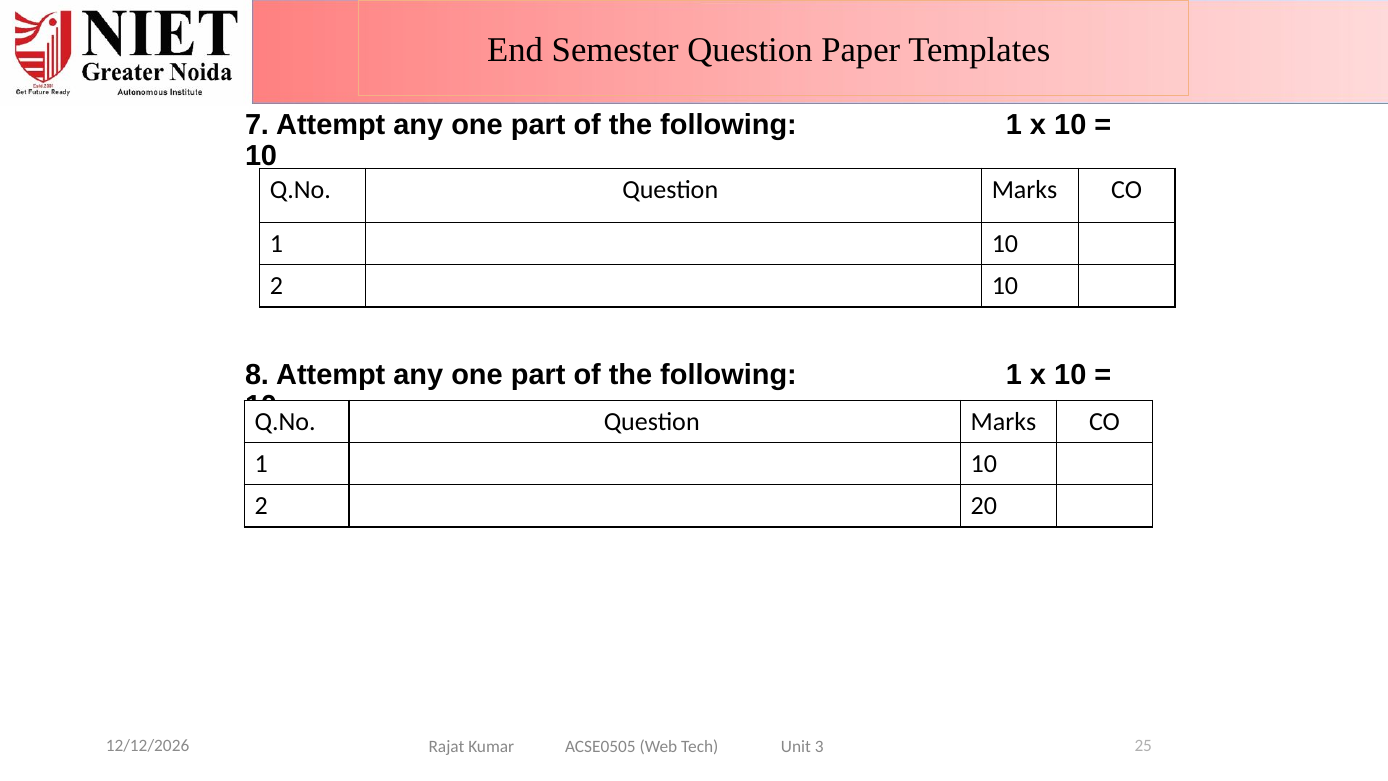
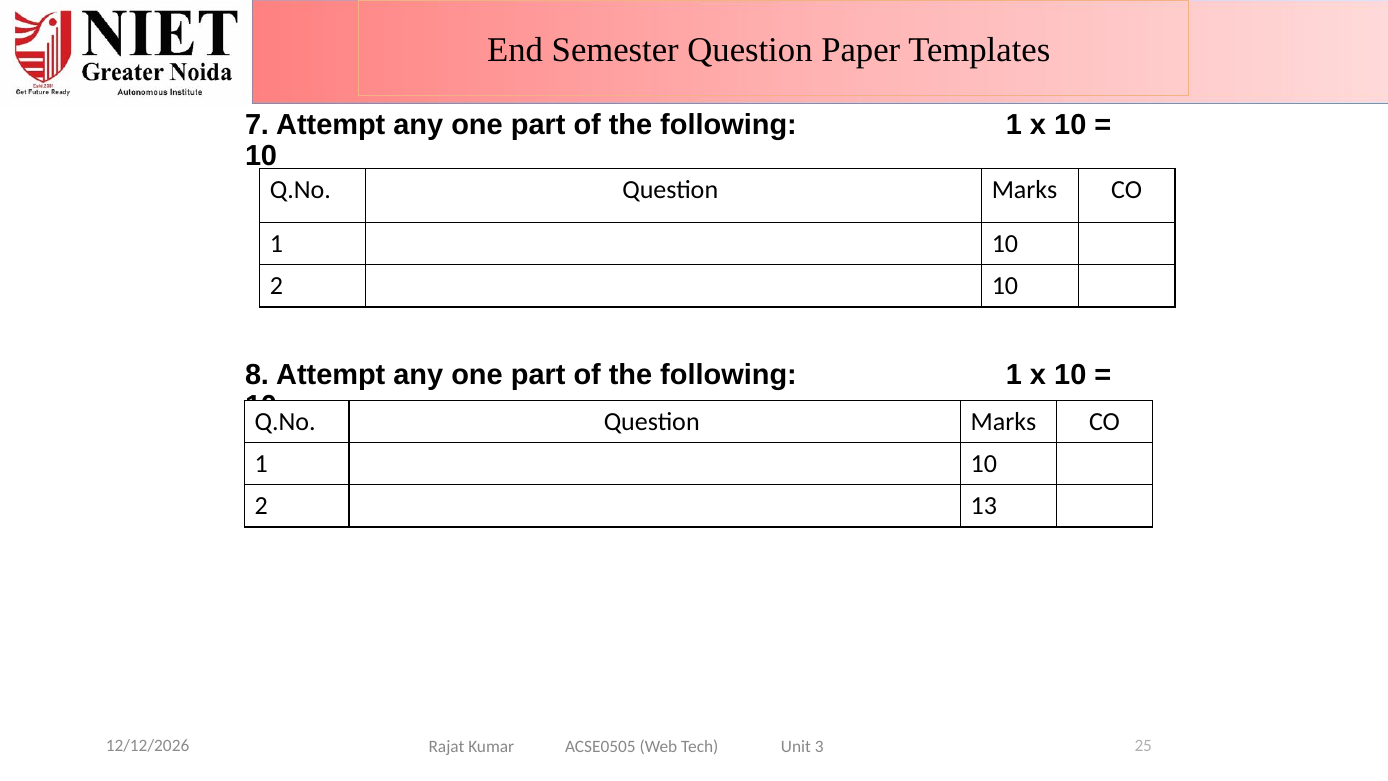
20: 20 -> 13
